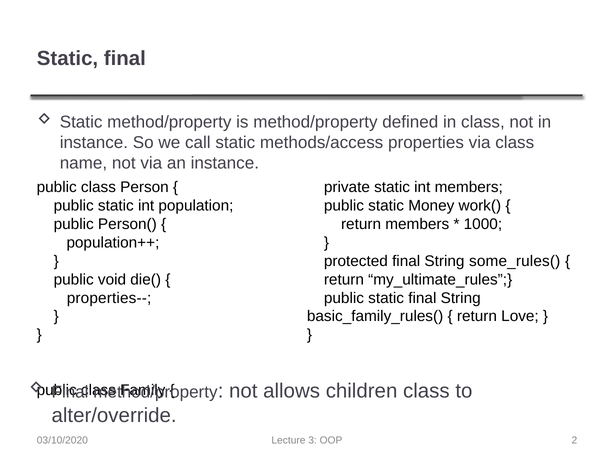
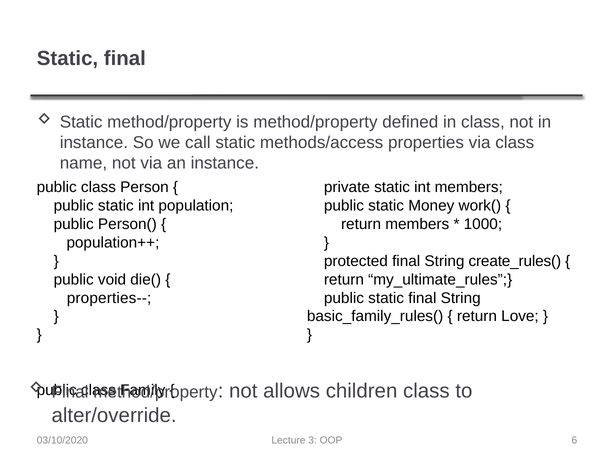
some_rules(: some_rules( -> create_rules(
2: 2 -> 6
